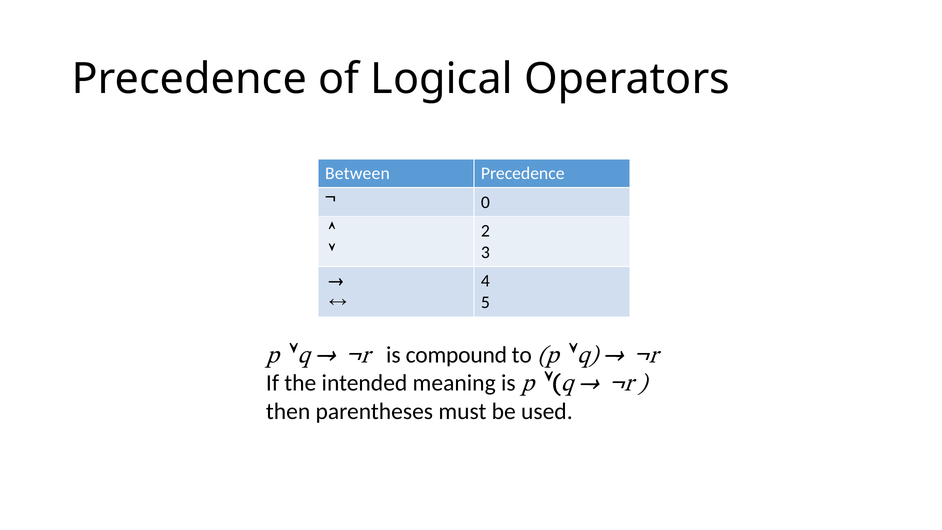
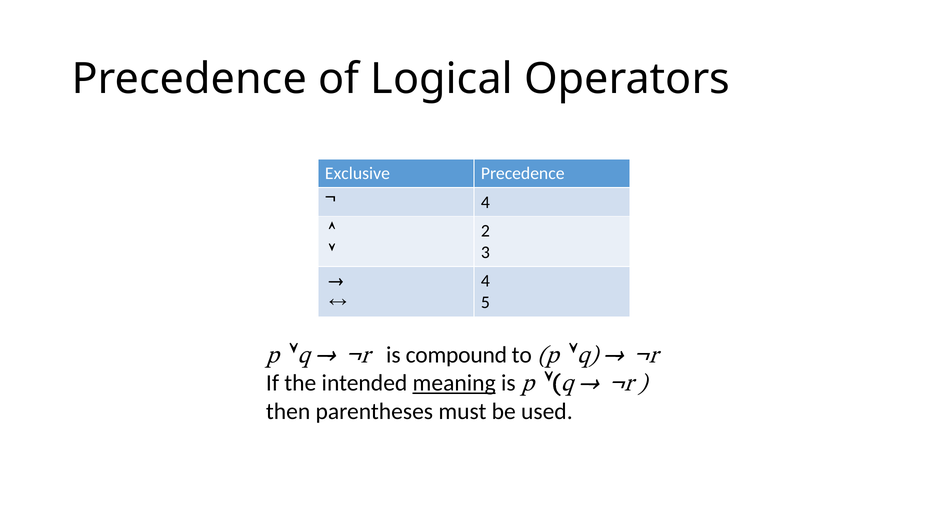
Between: Between -> Exclusive
0 at (485, 202): 0 -> 4
meaning underline: none -> present
